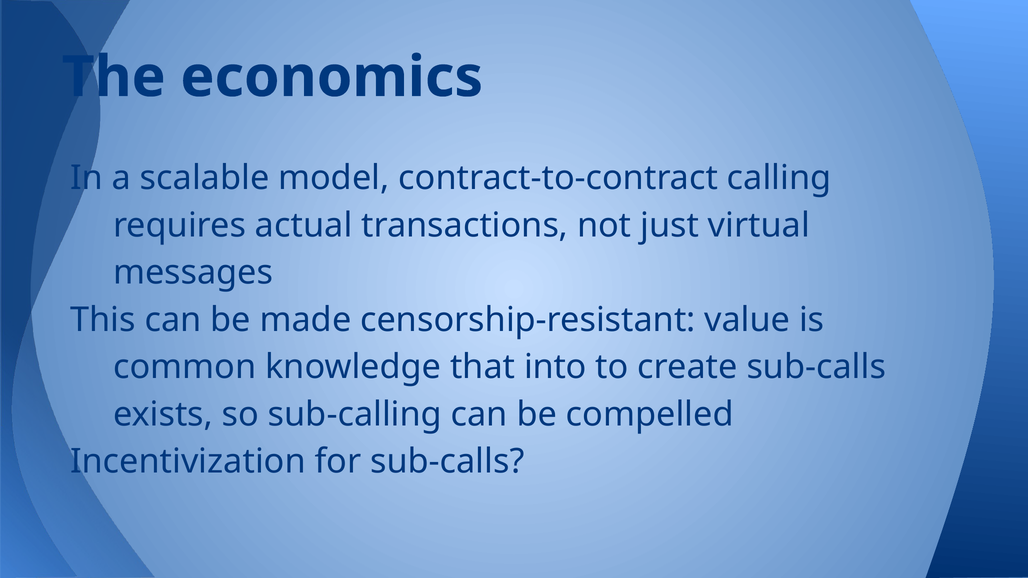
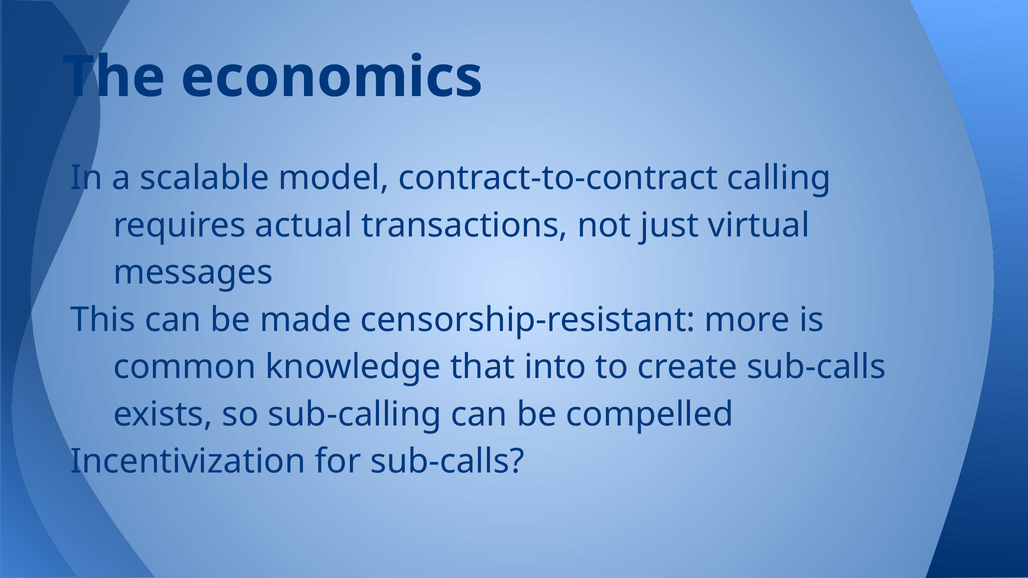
value: value -> more
